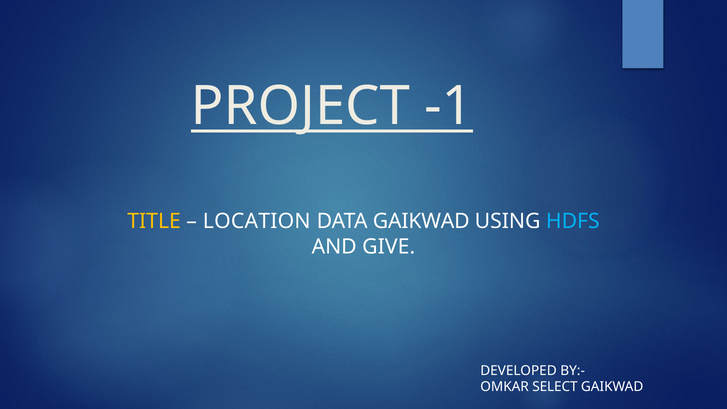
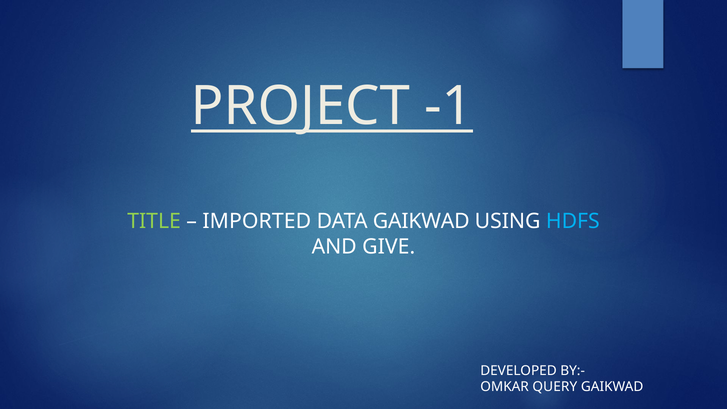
TITLE colour: yellow -> light green
LOCATION: LOCATION -> IMPORTED
SELECT: SELECT -> QUERY
